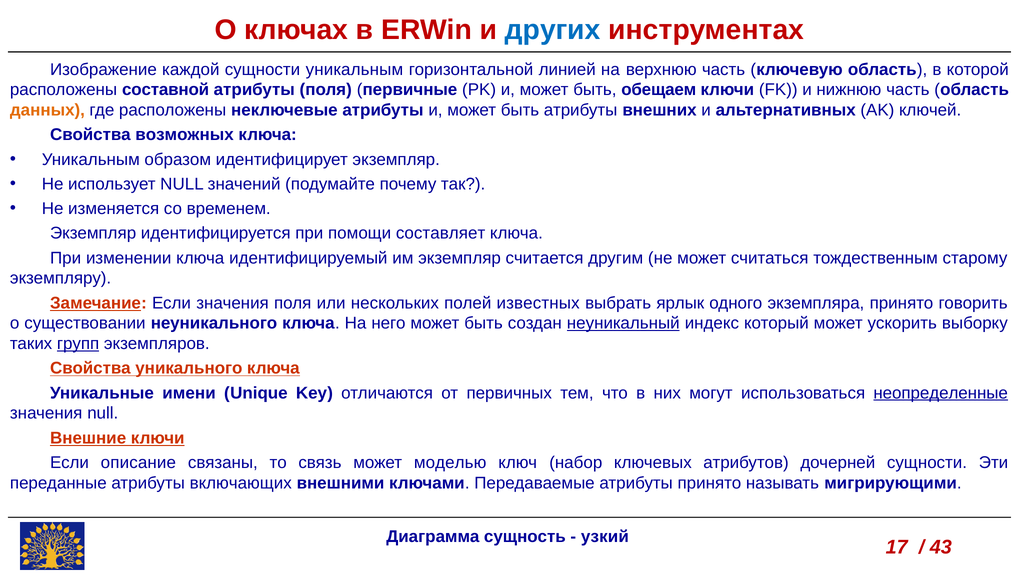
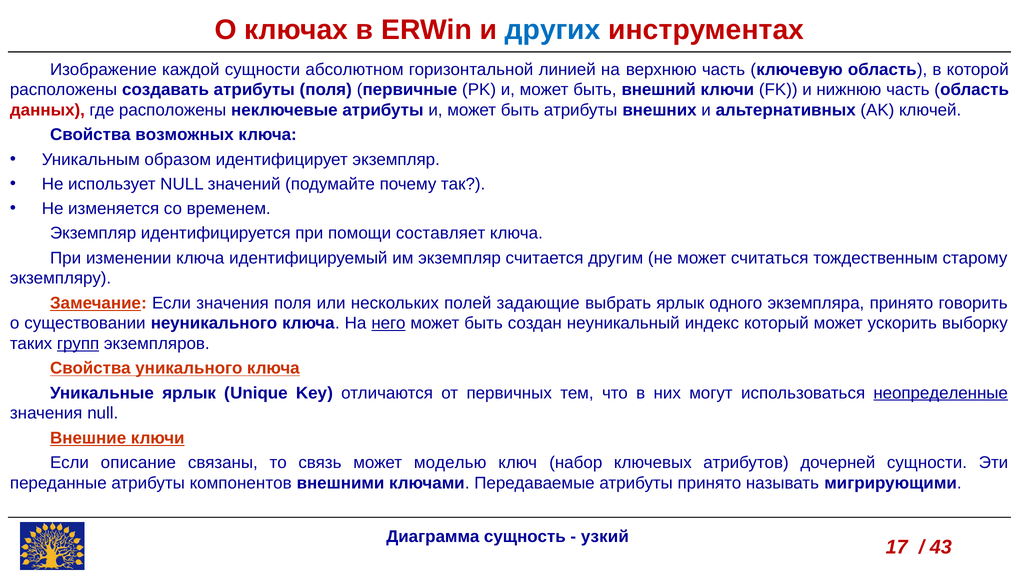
сущности уникальным: уникальным -> абсолютном
составной: составной -> создавать
обещаем: обещаем -> внешний
данных colour: orange -> red
известных: известных -> задающие
него underline: none -> present
неуникальный underline: present -> none
Уникальные имени: имени -> ярлык
включающих: включающих -> компонентов
